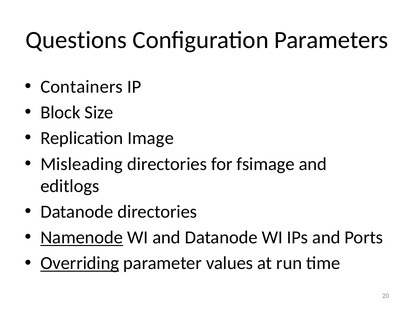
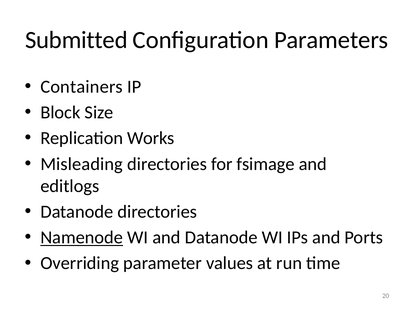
Questions: Questions -> Submitted
Image: Image -> Works
Overriding underline: present -> none
